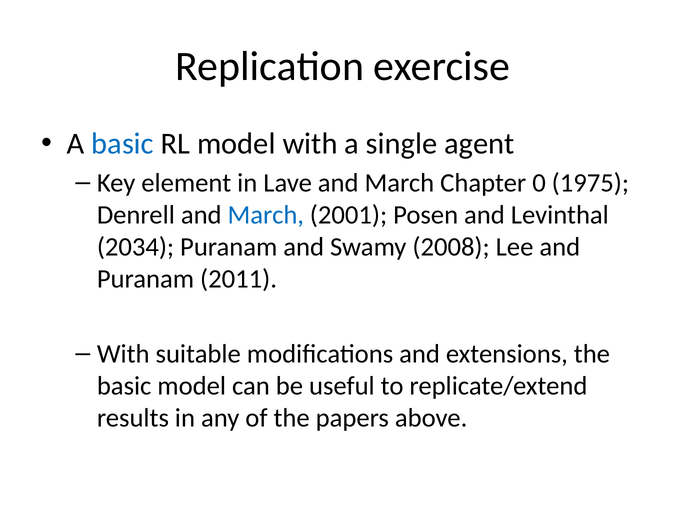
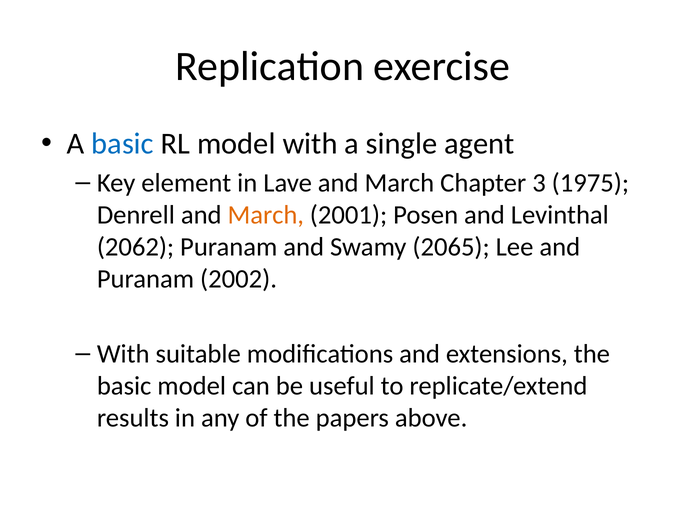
0: 0 -> 3
March at (266, 215) colour: blue -> orange
2034: 2034 -> 2062
2008: 2008 -> 2065
2011: 2011 -> 2002
